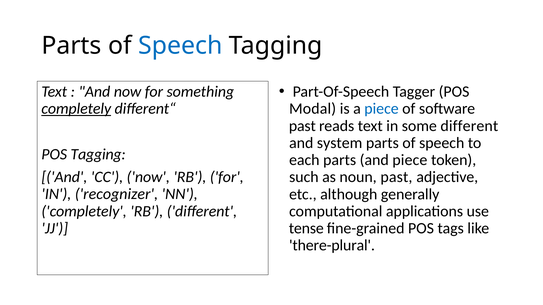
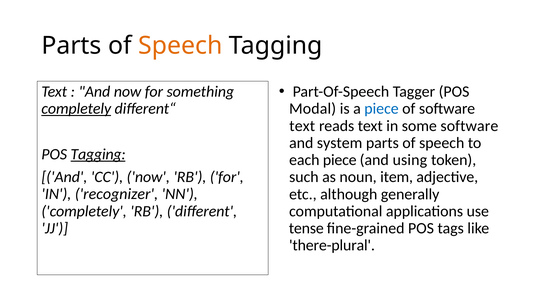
Speech at (180, 46) colour: blue -> orange
past at (302, 126): past -> text
some different: different -> software
Tagging at (98, 154) underline: none -> present
each parts: parts -> piece
and piece: piece -> using
noun past: past -> item
